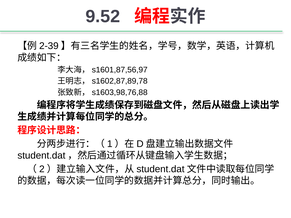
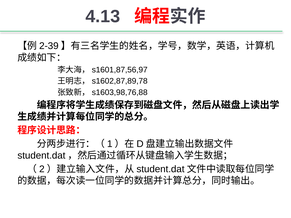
9.52: 9.52 -> 4.13
